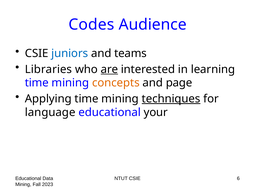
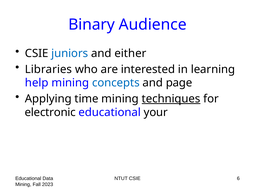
Codes: Codes -> Binary
teams: teams -> either
are underline: present -> none
time at (37, 83): time -> help
concepts colour: orange -> blue
language: language -> electronic
